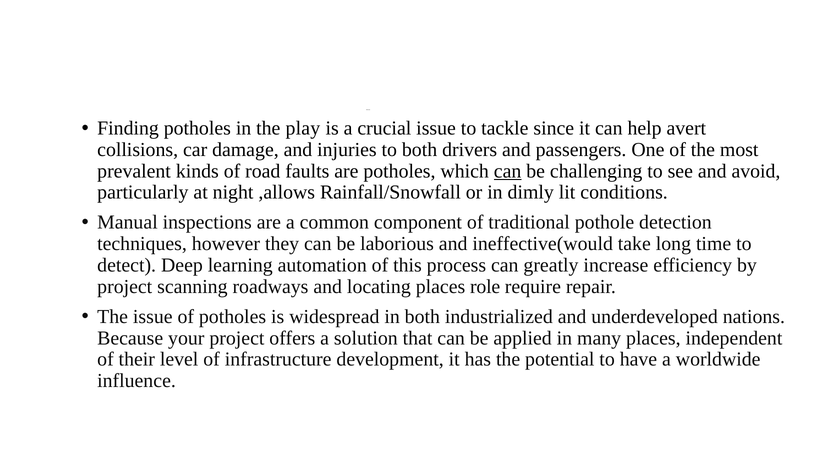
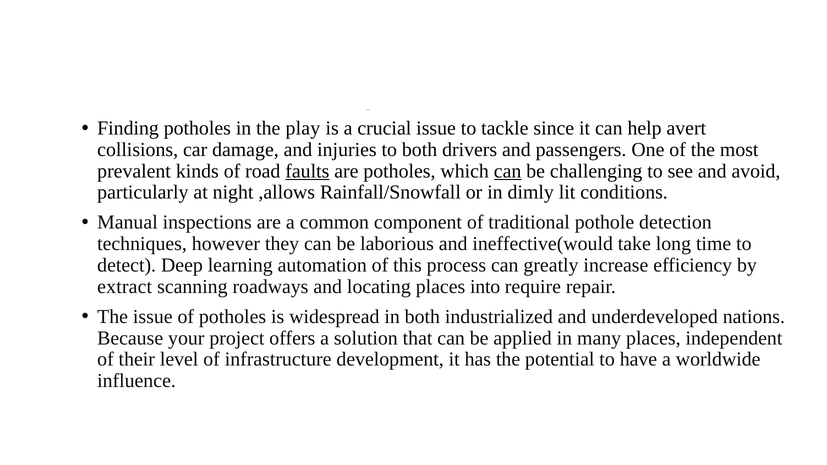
faults underline: none -> present
project at (125, 287): project -> extract
role: role -> into
